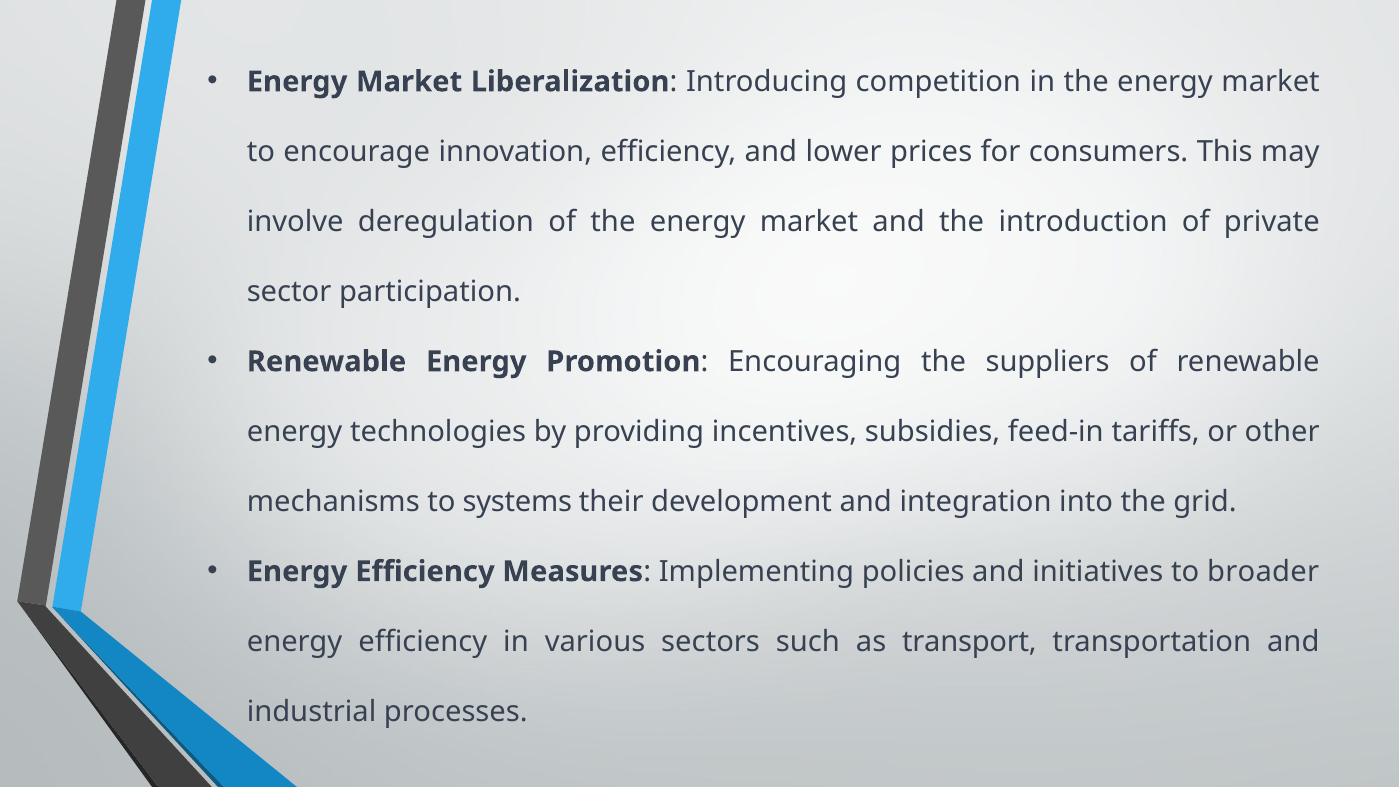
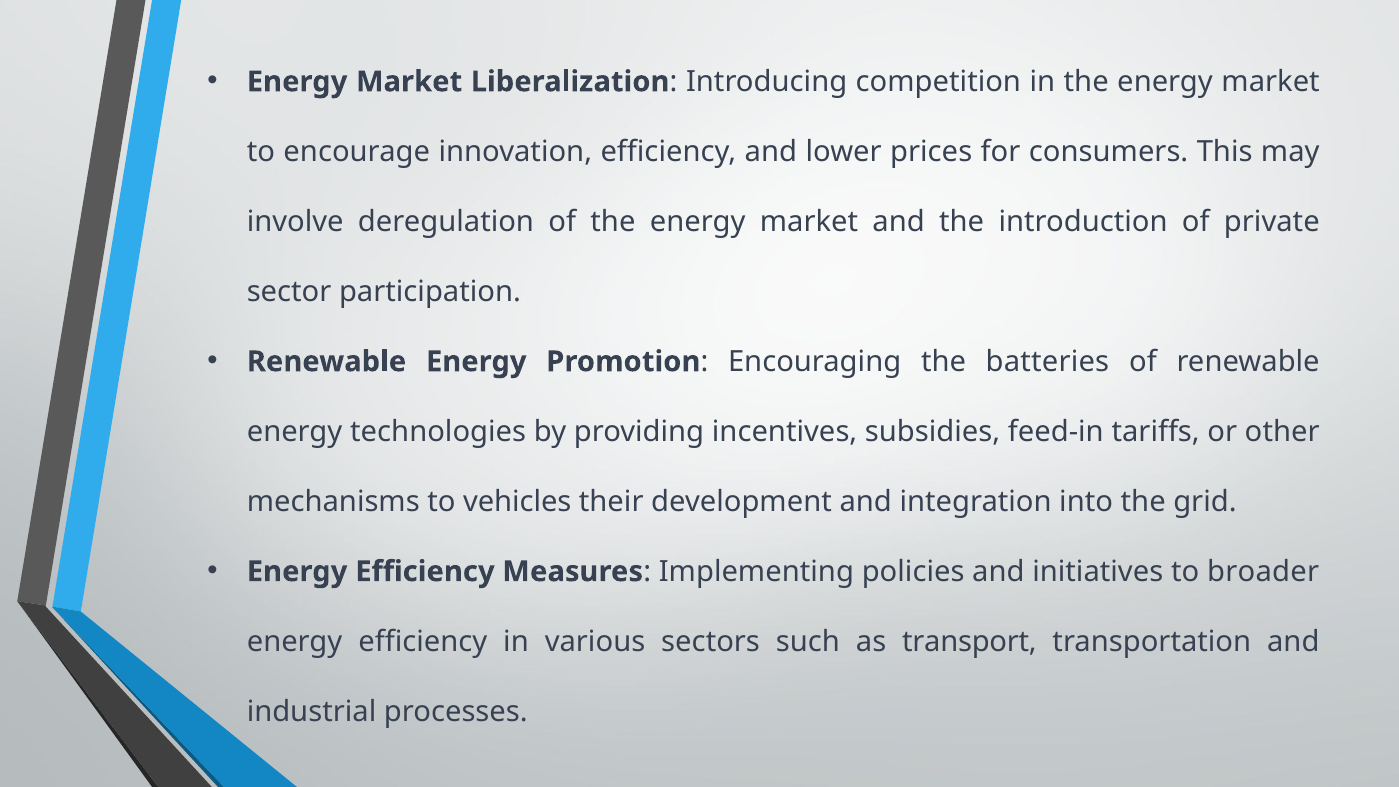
suppliers: suppliers -> batteries
systems: systems -> vehicles
